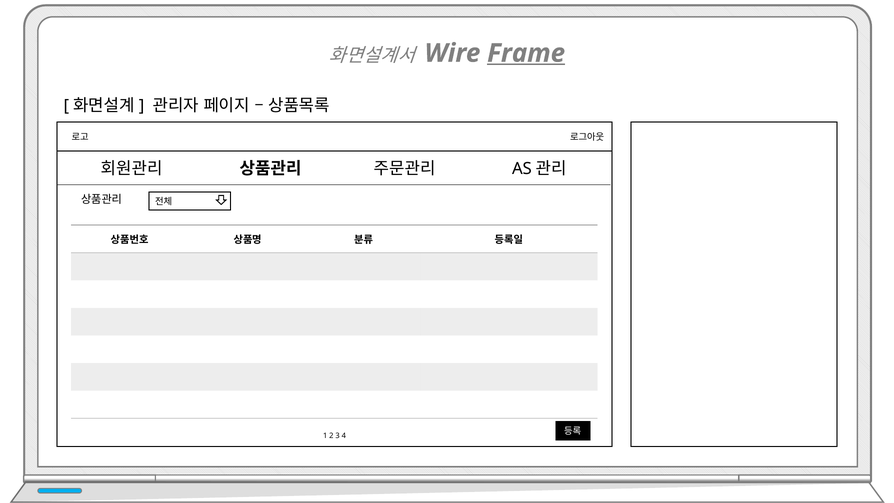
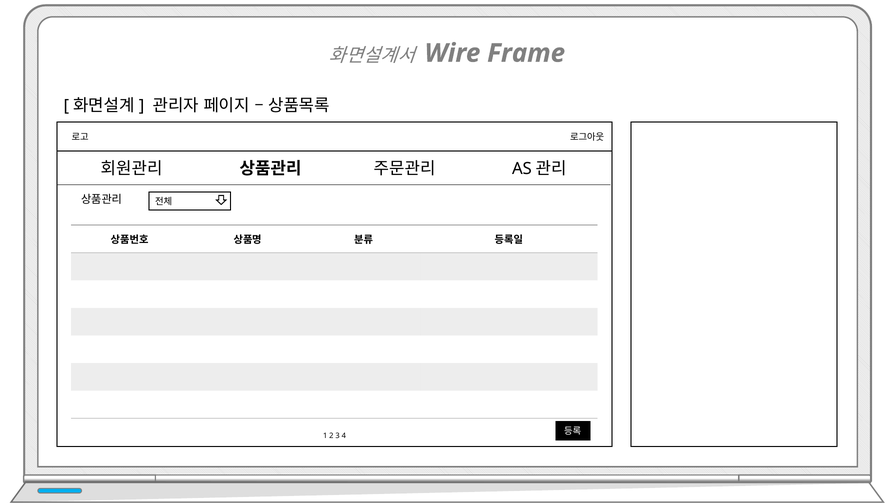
Frame underline: present -> none
